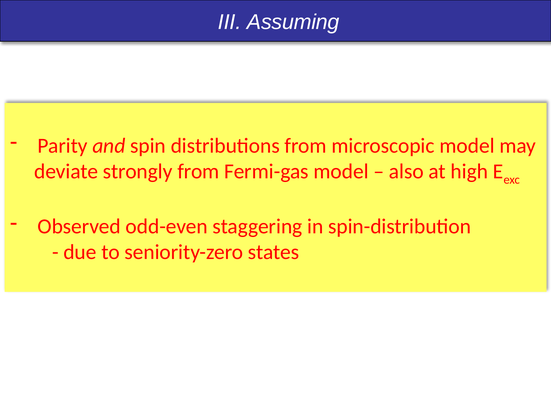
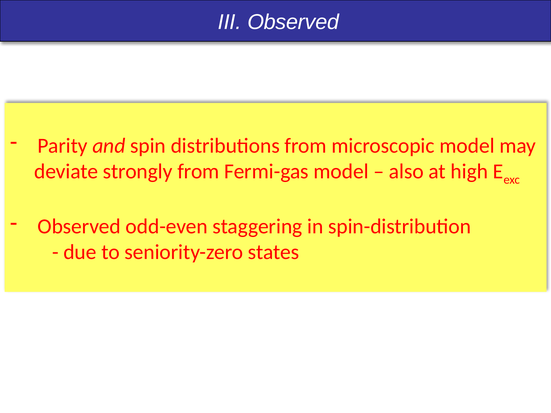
III Assuming: Assuming -> Observed
